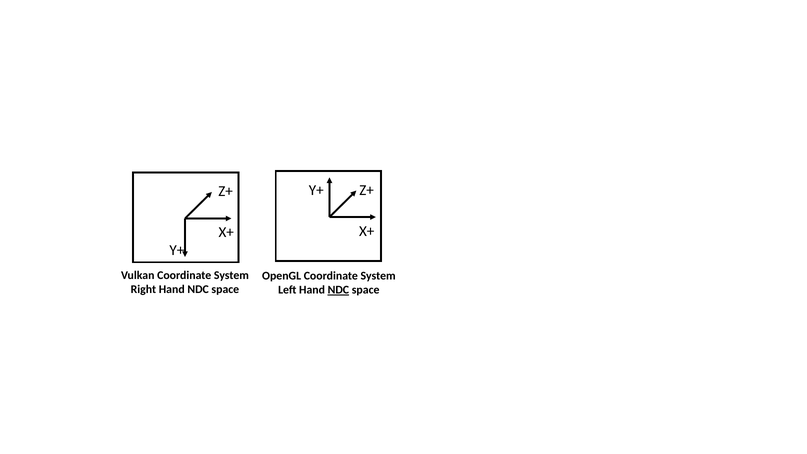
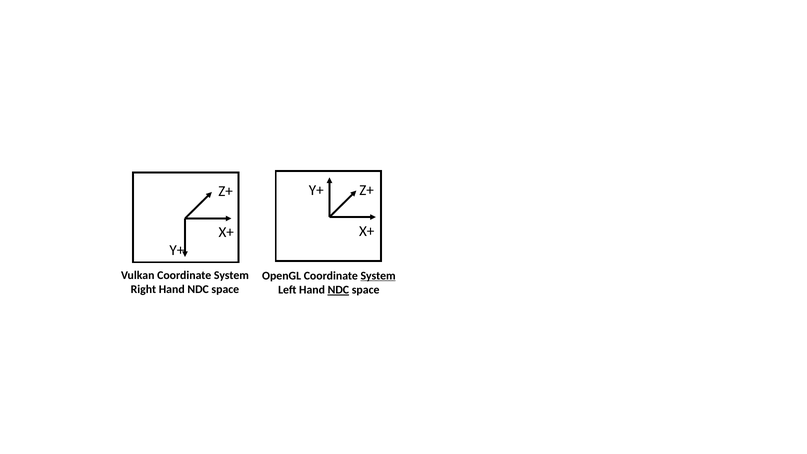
System at (378, 276) underline: none -> present
